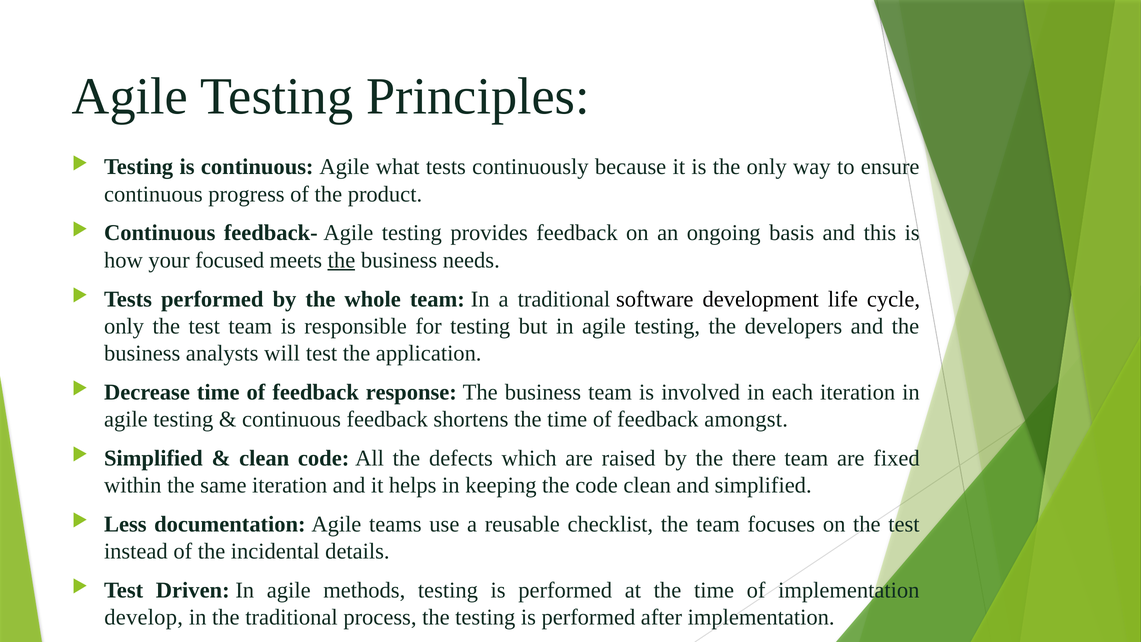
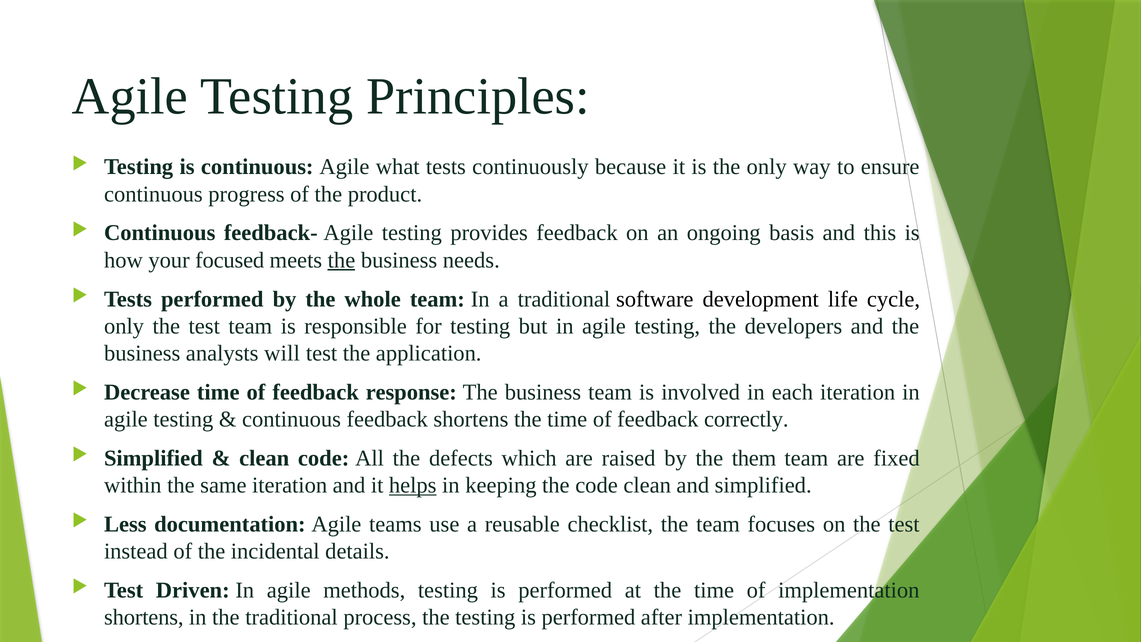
amongst: amongst -> correctly
there: there -> them
helps underline: none -> present
develop at (144, 617): develop -> shortens
